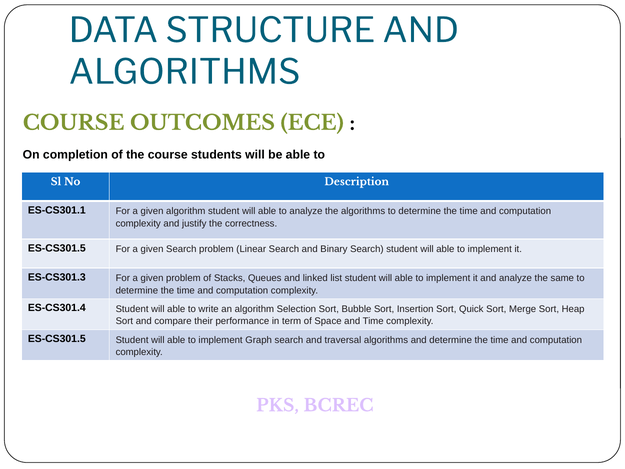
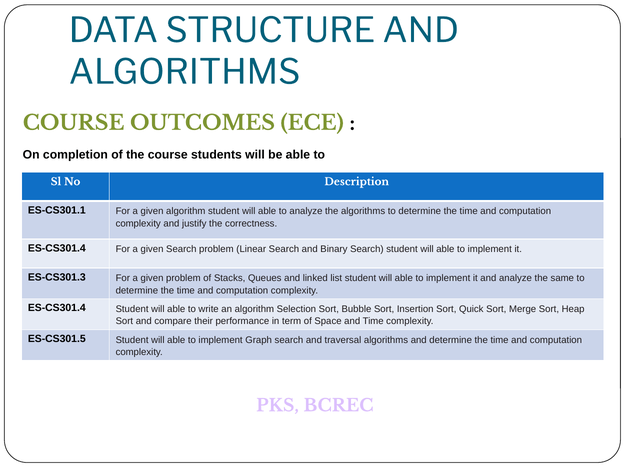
ES-CS301.5 at (57, 248): ES-CS301.5 -> ES-CS301.4
